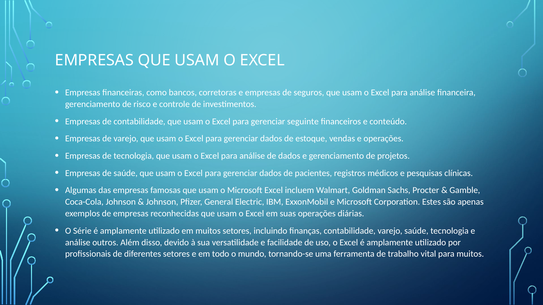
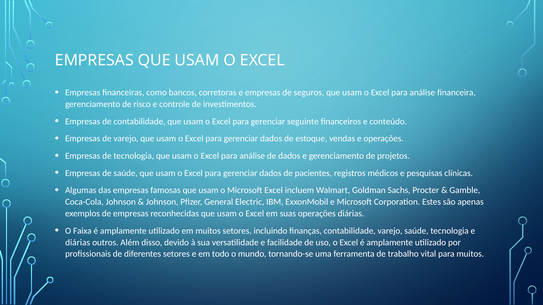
Série: Série -> Faixa
análise at (78, 243): análise -> diárias
